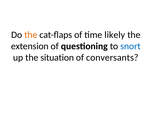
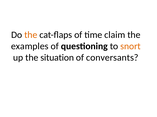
likely: likely -> claim
extension: extension -> examples
snort colour: blue -> orange
